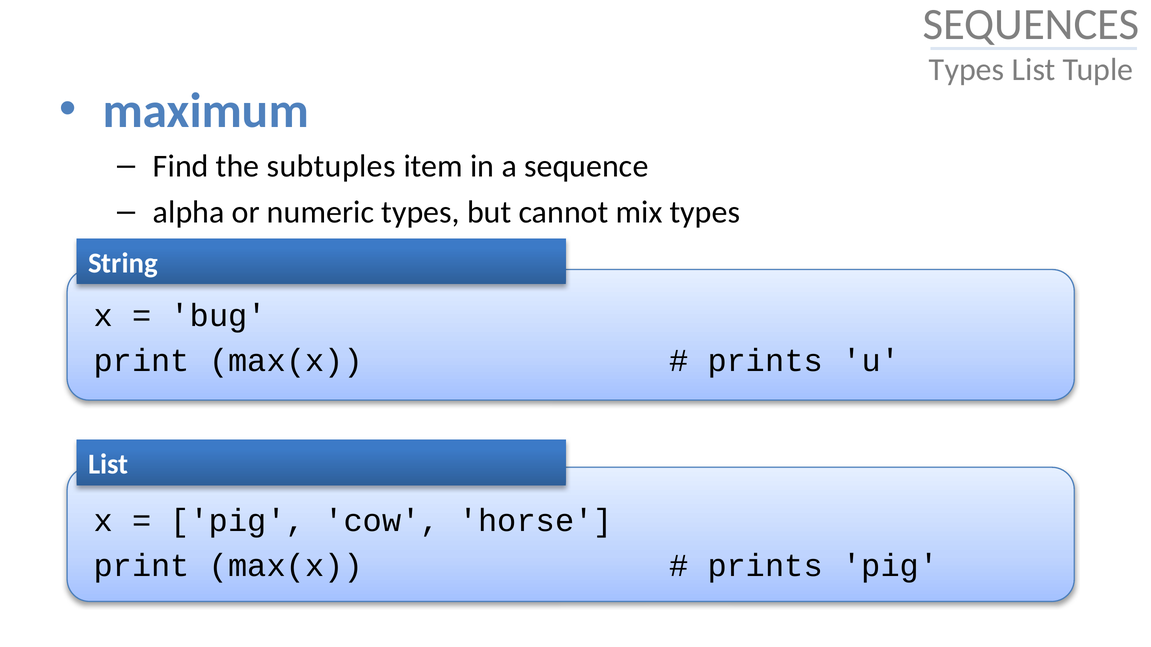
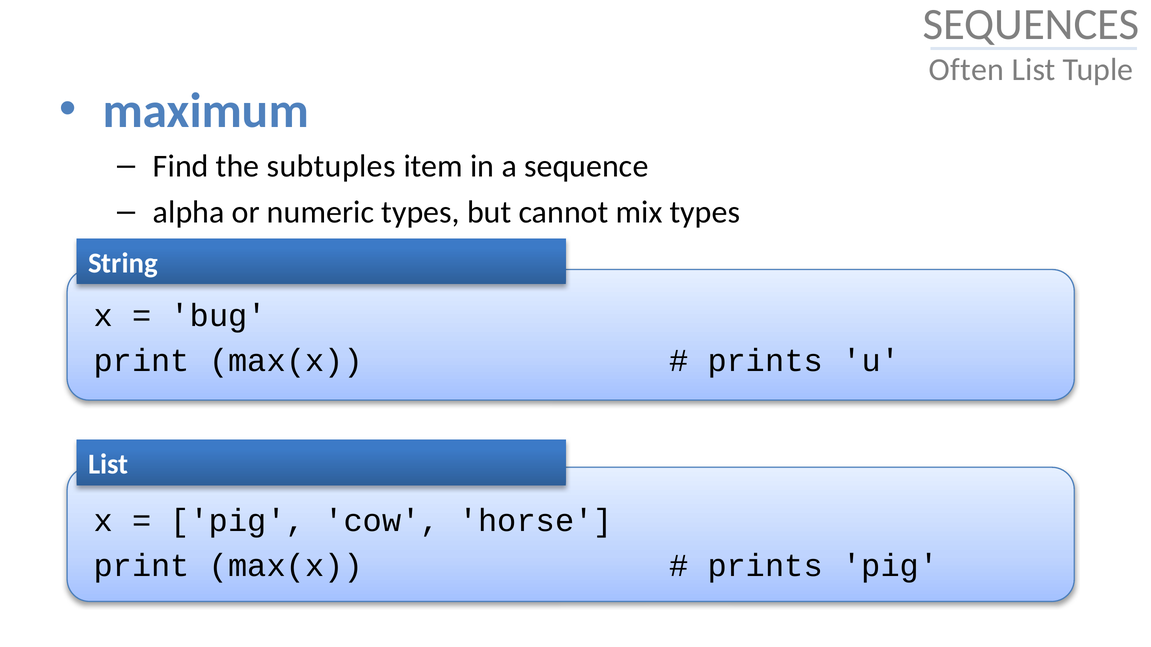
Types at (967, 70): Types -> Often
